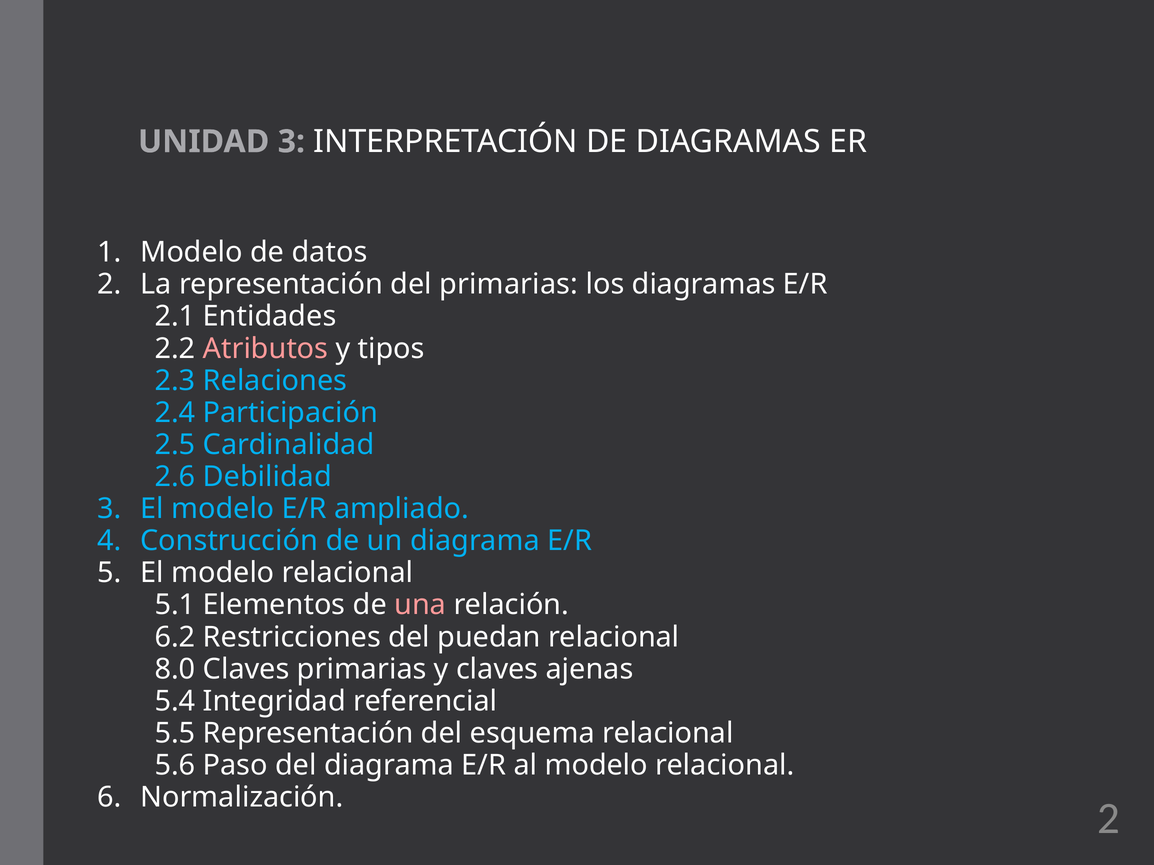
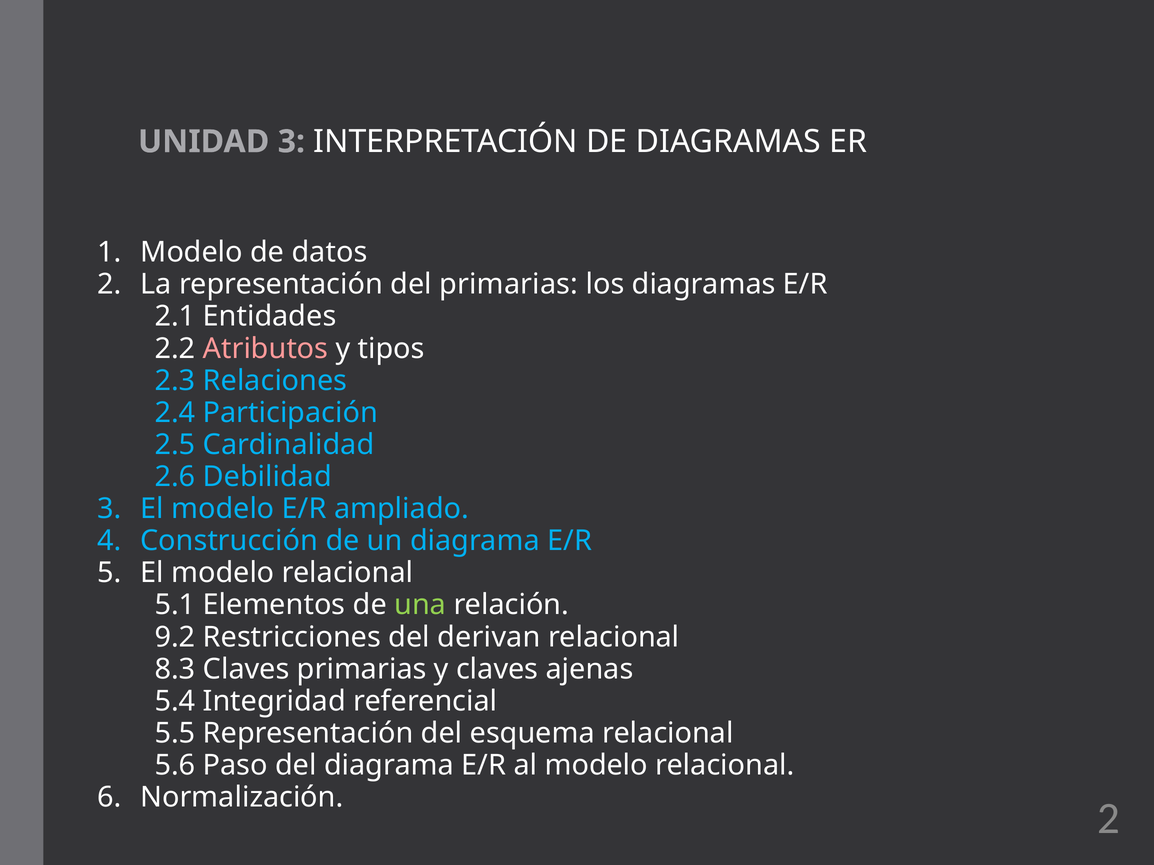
una colour: pink -> light green
6.2: 6.2 -> 9.2
puedan: puedan -> derivan
8.0: 8.0 -> 8.3
